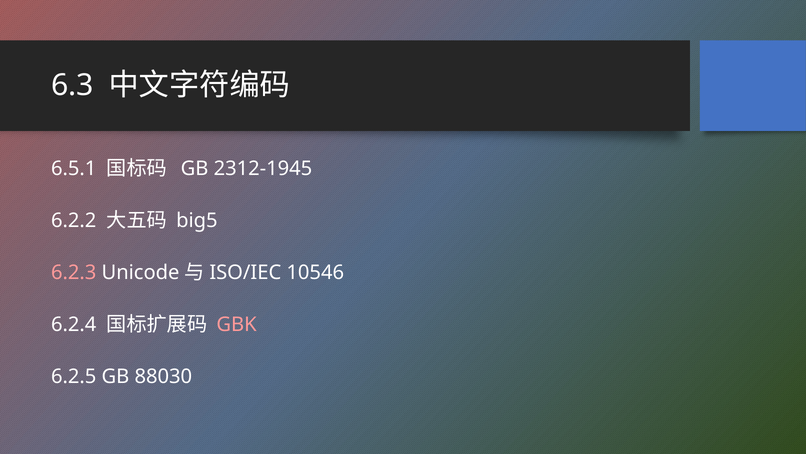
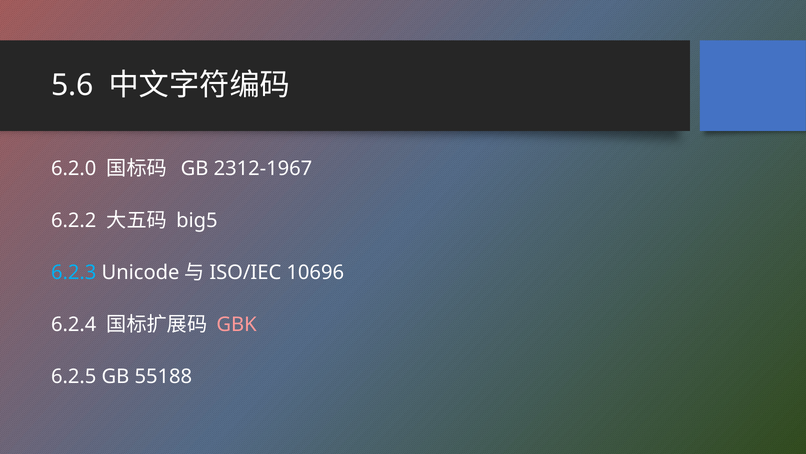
6.3: 6.3 -> 5.6
6.5.1: 6.5.1 -> 6.2.0
2312-1945: 2312-1945 -> 2312-1967
6.2.3 colour: pink -> light blue
10546: 10546 -> 10696
88030: 88030 -> 55188
